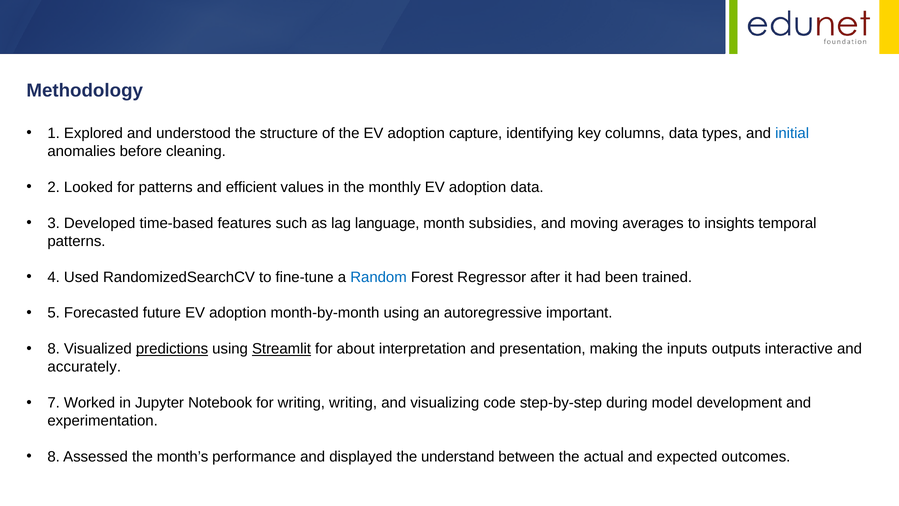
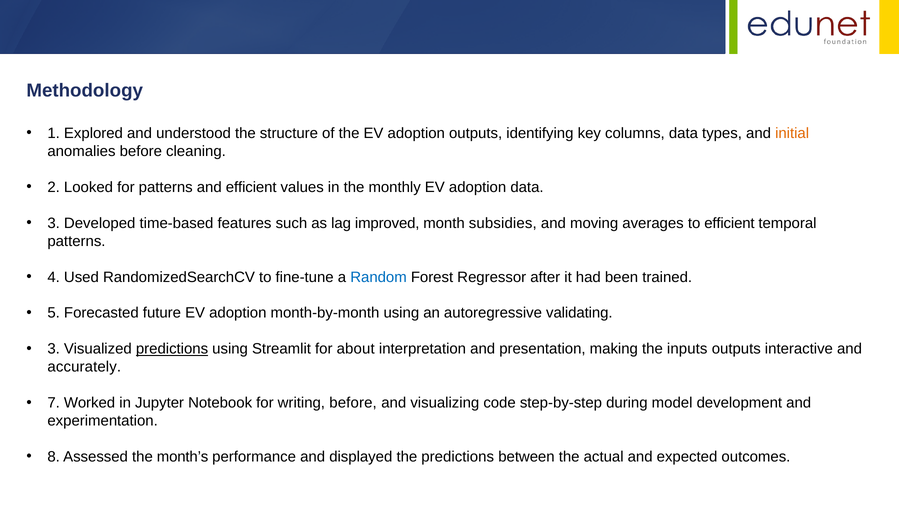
adoption capture: capture -> outputs
initial colour: blue -> orange
language: language -> improved
to insights: insights -> efficient
important: important -> validating
8 at (54, 349): 8 -> 3
Streamlit underline: present -> none
writing writing: writing -> before
the understand: understand -> predictions
